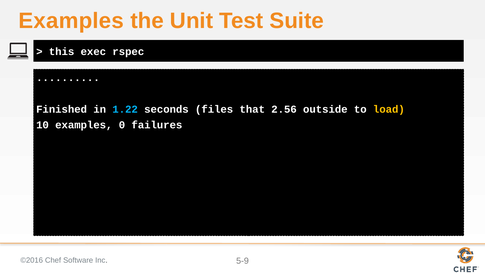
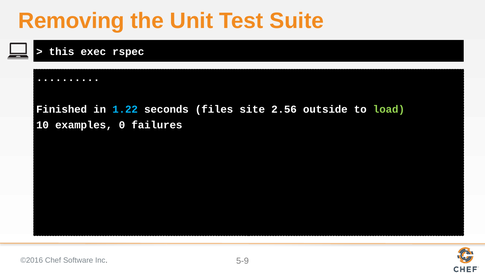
Examples at (71, 21): Examples -> Removing
that: that -> site
load colour: yellow -> light green
